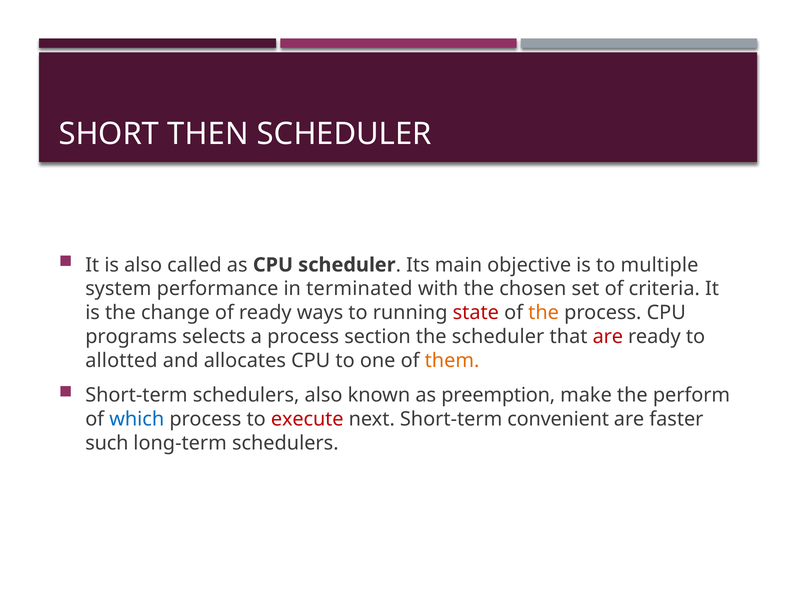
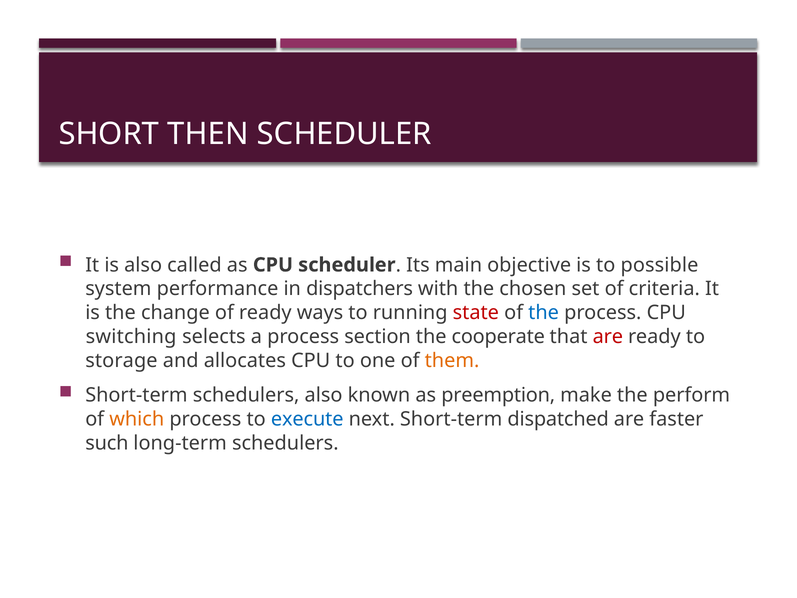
multiple: multiple -> possible
terminated: terminated -> dispatchers
the at (544, 313) colour: orange -> blue
programs: programs -> switching
the scheduler: scheduler -> cooperate
allotted: allotted -> storage
which colour: blue -> orange
execute colour: red -> blue
convenient: convenient -> dispatched
